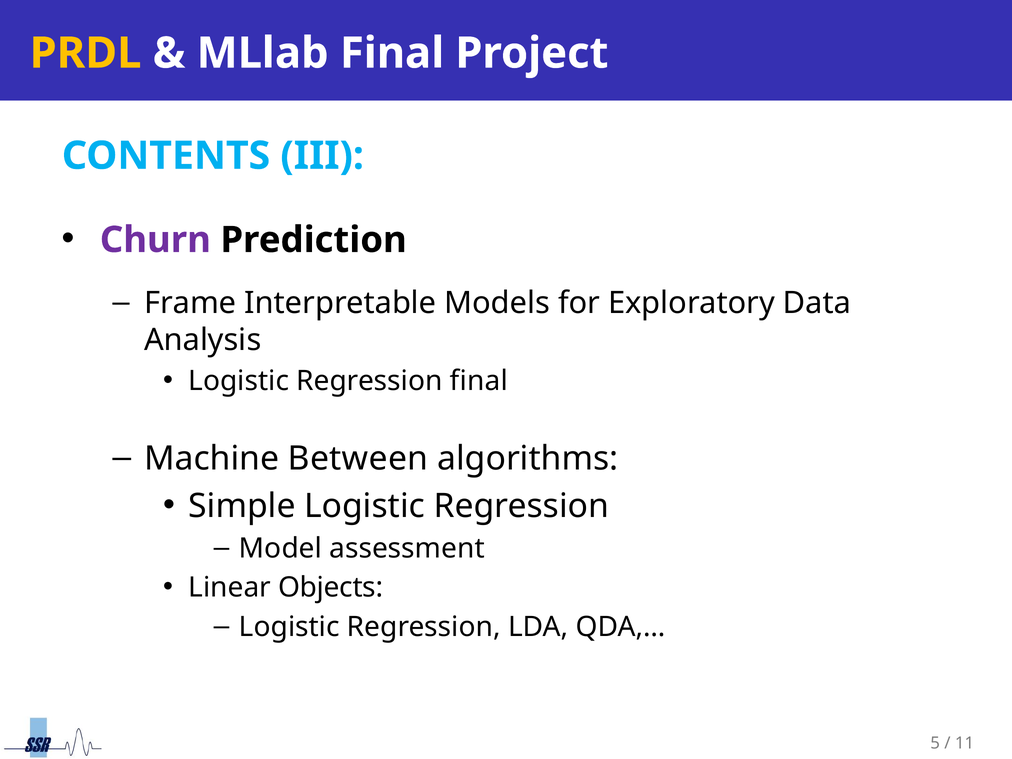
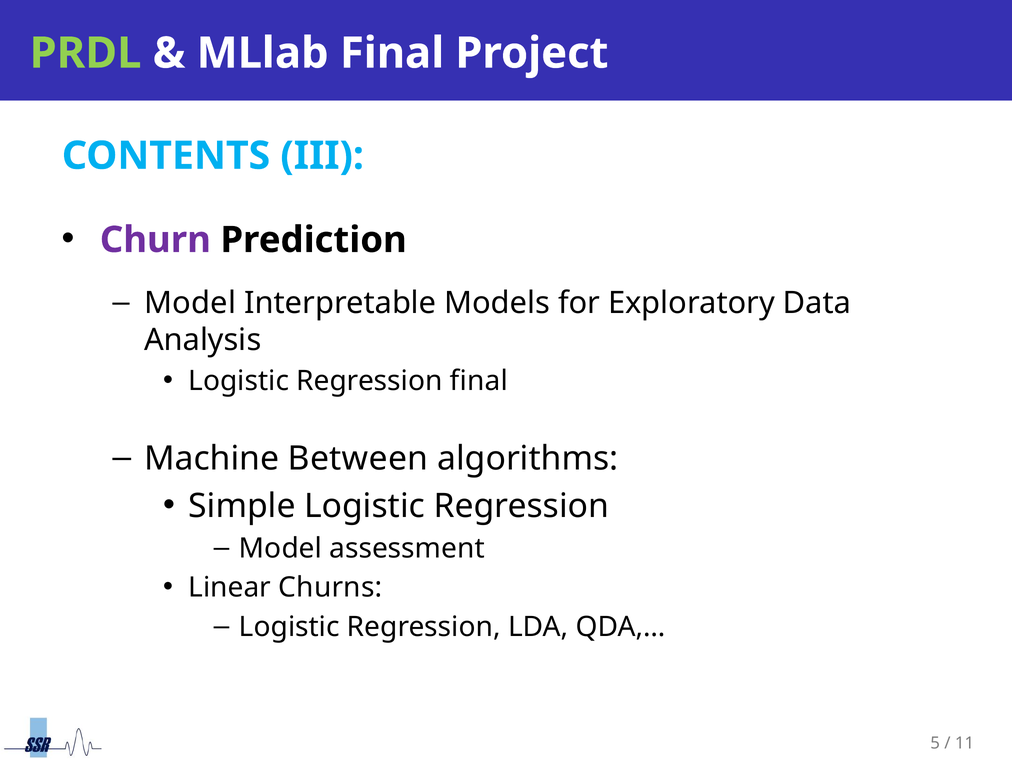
PRDL colour: yellow -> light green
Frame at (190, 303): Frame -> Model
Objects: Objects -> Churns
